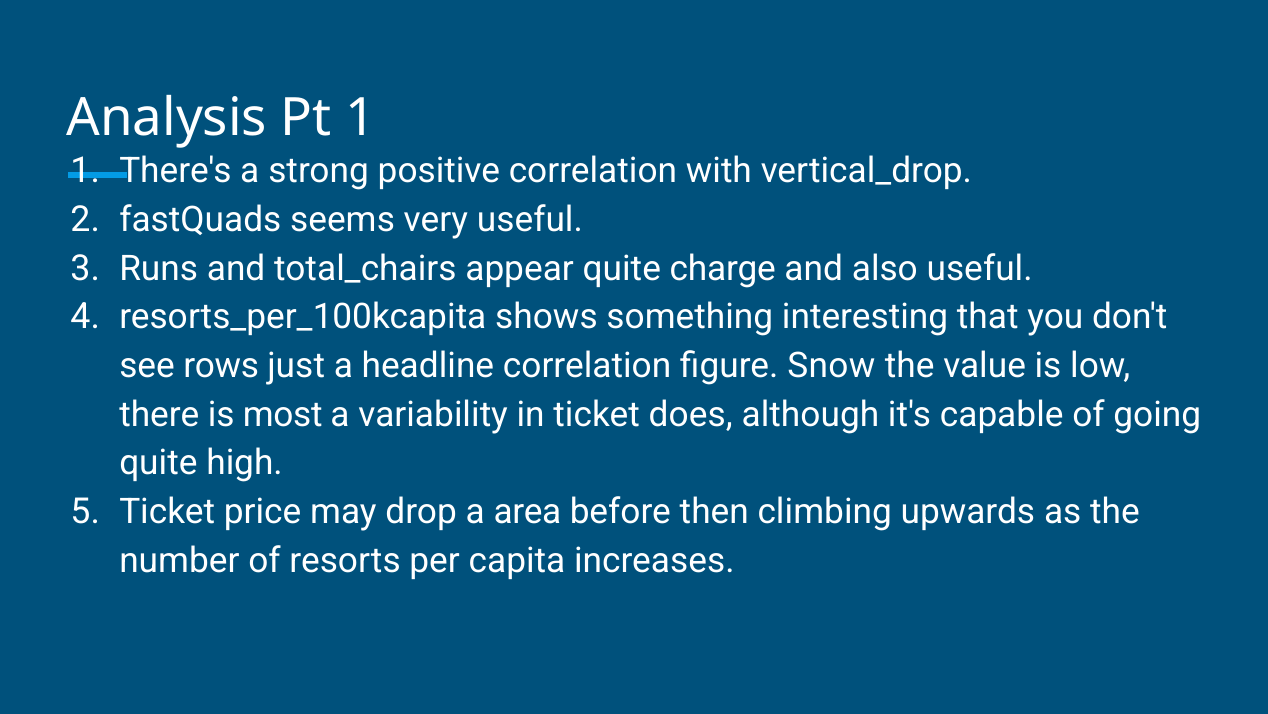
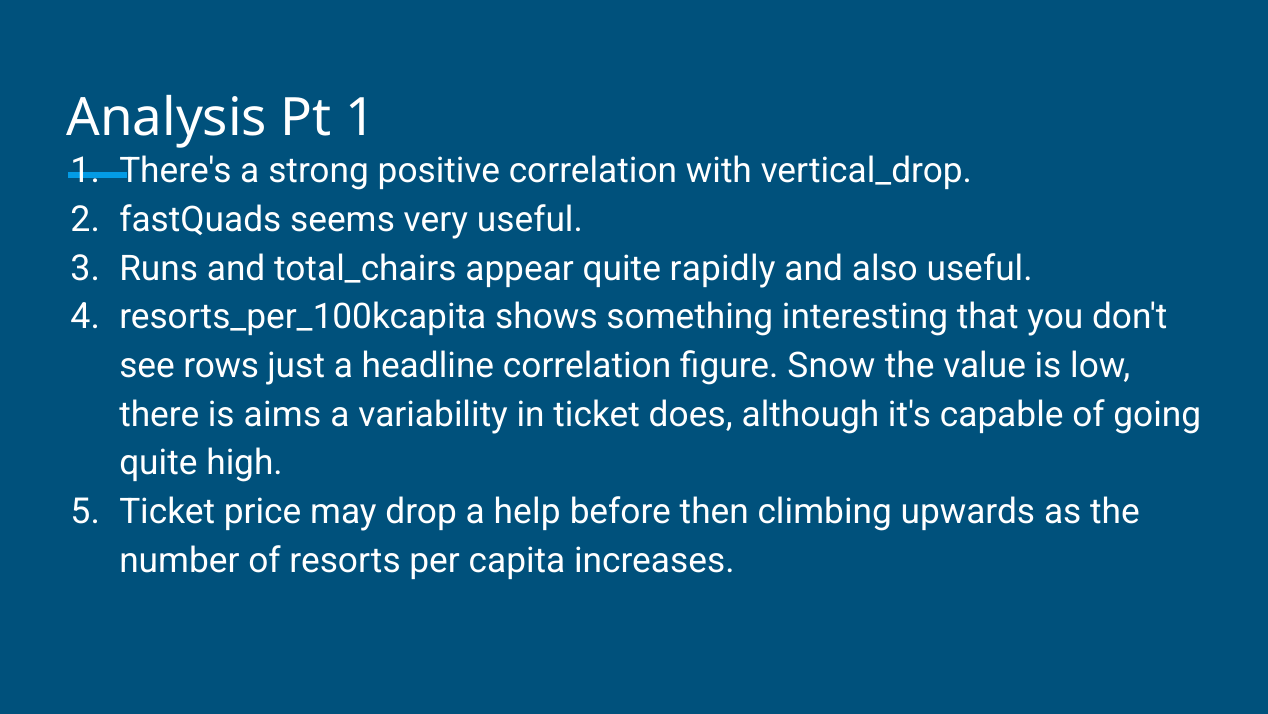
charge: charge -> rapidly
most: most -> aims
area: area -> help
